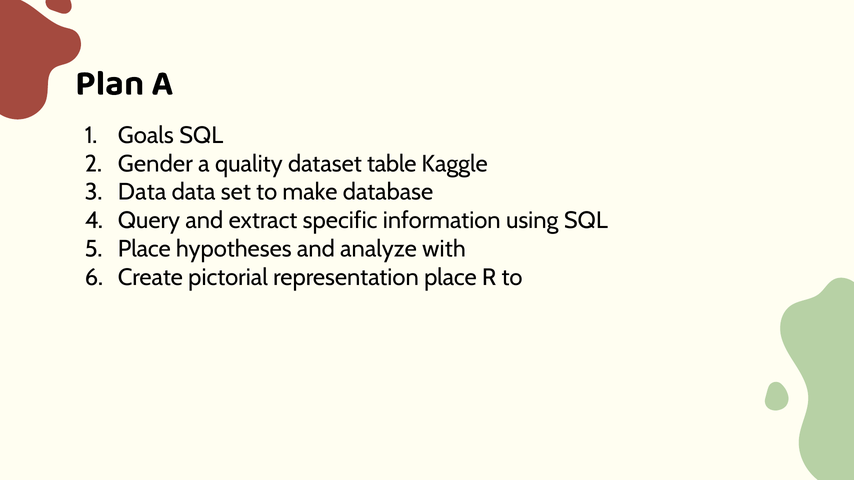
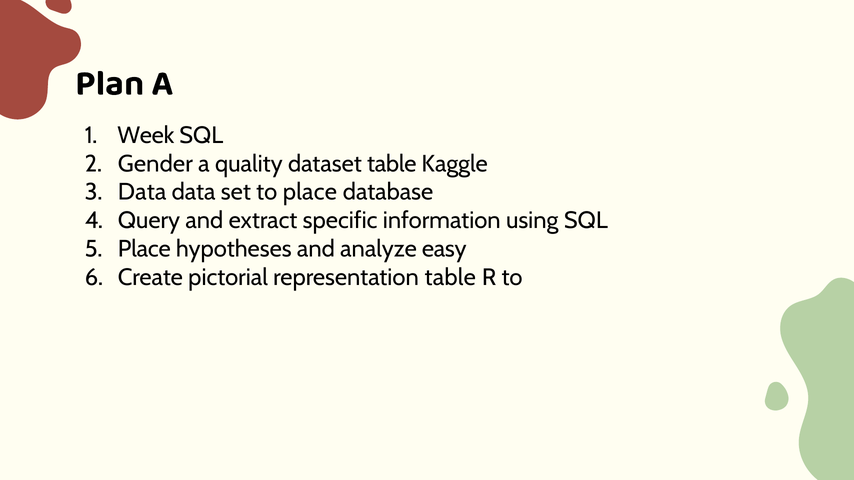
Goals: Goals -> Week
to make: make -> place
with: with -> easy
representation place: place -> table
